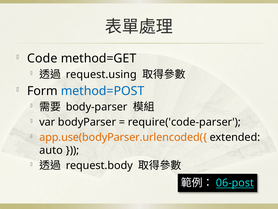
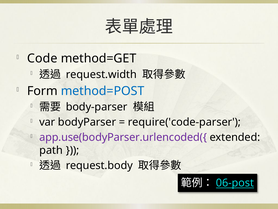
request.using: request.using -> request.width
app.use(bodyParser.urlencoded({ colour: orange -> purple
auto: auto -> path
